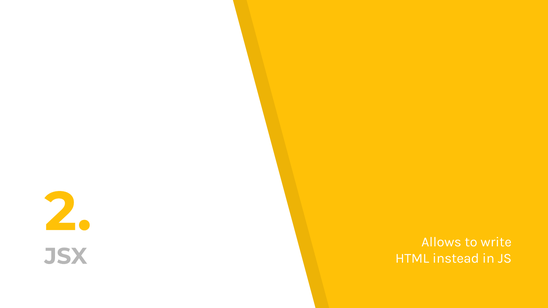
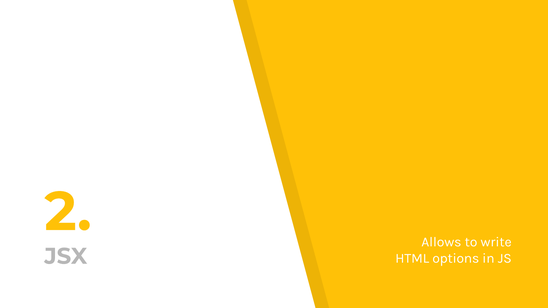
instead: instead -> options
